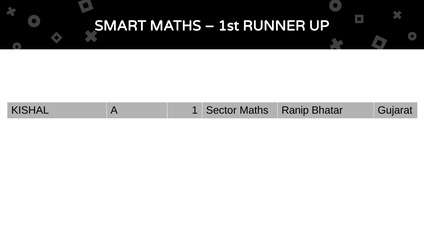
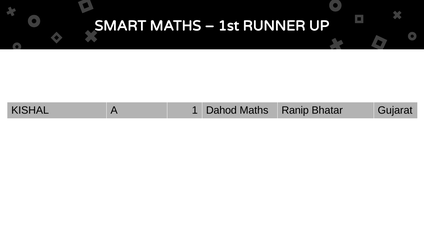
Sector: Sector -> Dahod
